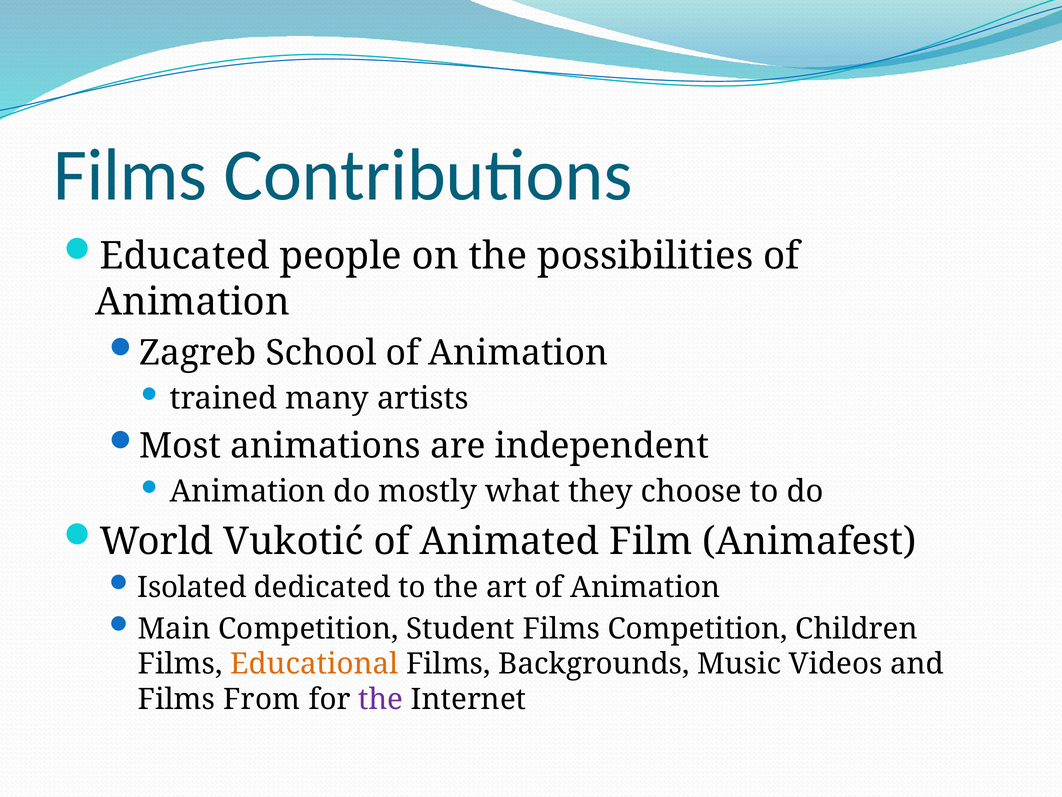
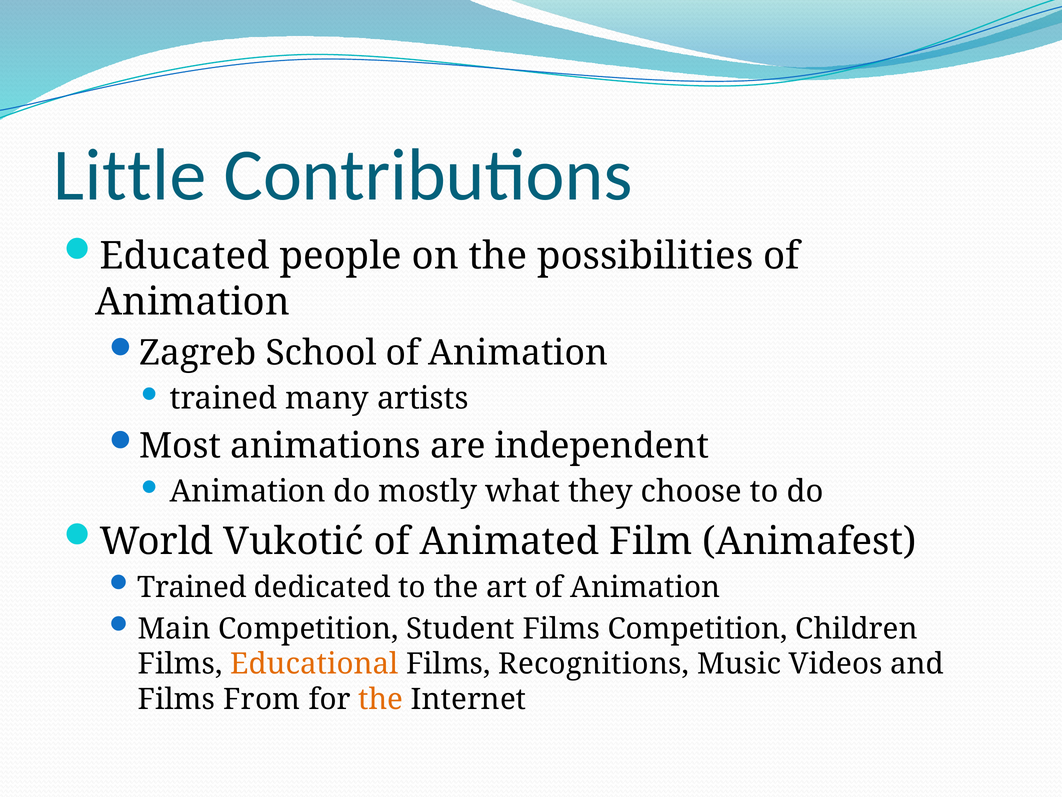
Films at (130, 175): Films -> Little
Isolated at (192, 587): Isolated -> Trained
Backgrounds: Backgrounds -> Recognitions
the at (381, 699) colour: purple -> orange
